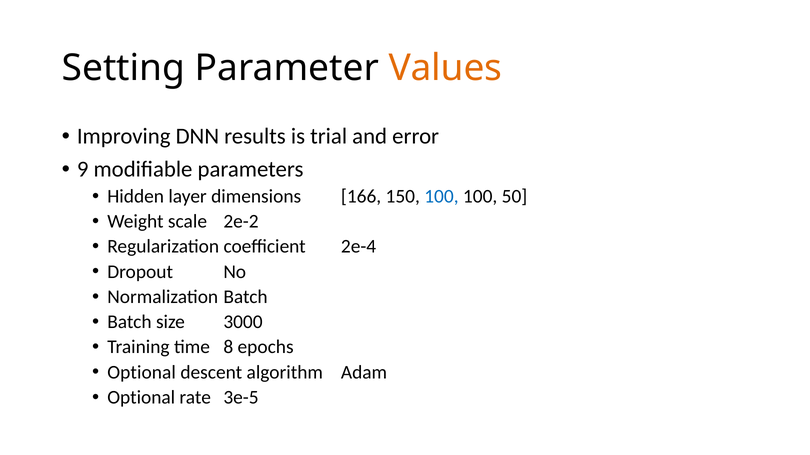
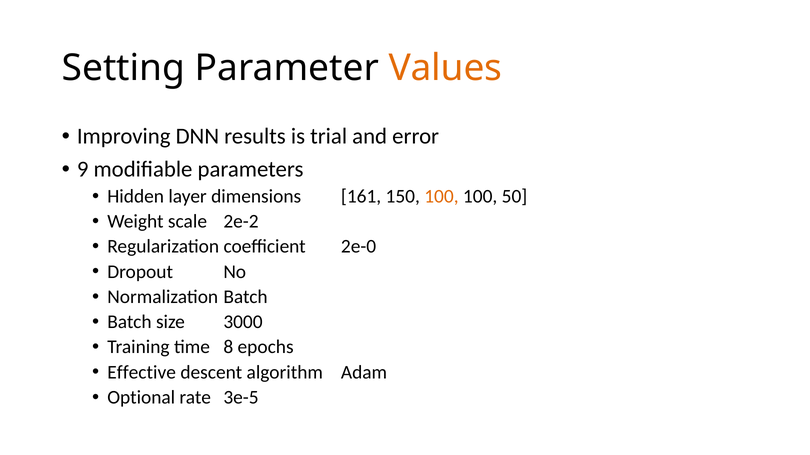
166: 166 -> 161
100 at (441, 197) colour: blue -> orange
2e-4: 2e-4 -> 2e-0
Optional at (142, 373): Optional -> Effective
